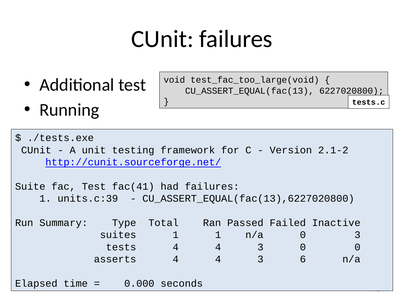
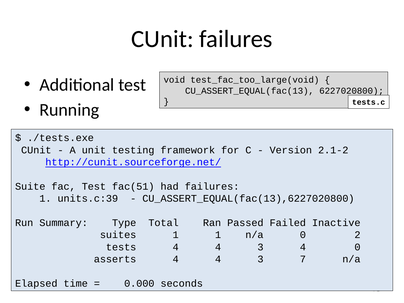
fac(41: fac(41 -> fac(51
0 3: 3 -> 2
3 0: 0 -> 4
6: 6 -> 7
